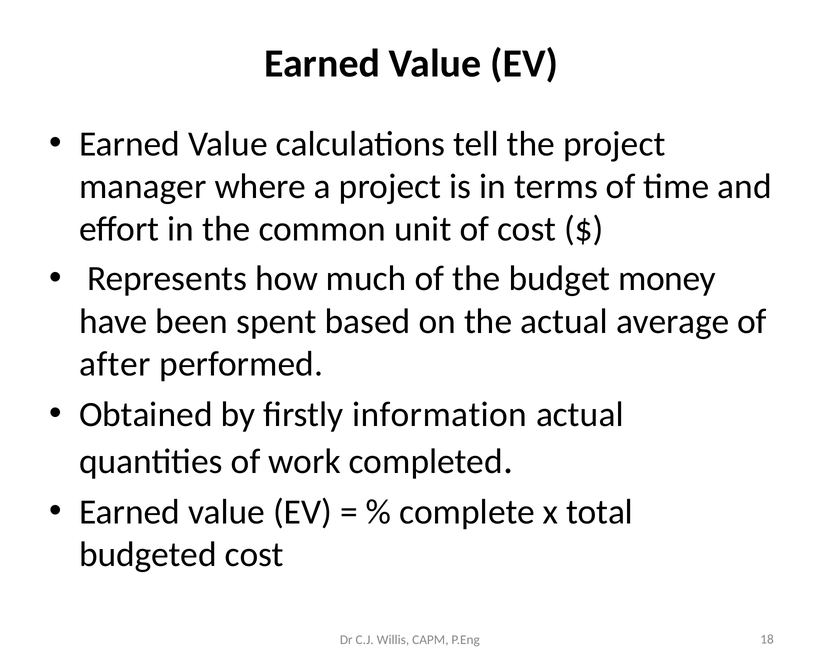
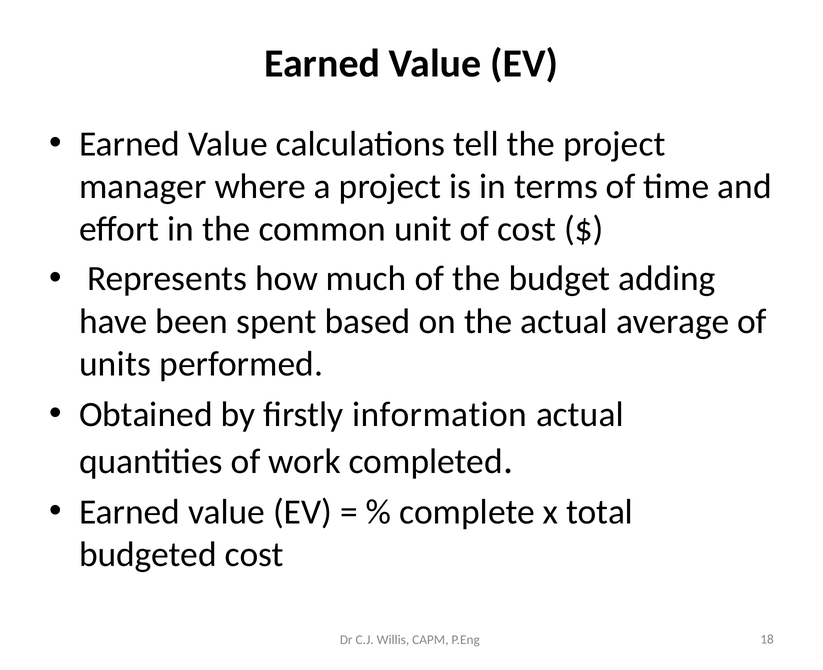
money: money -> adding
after: after -> units
